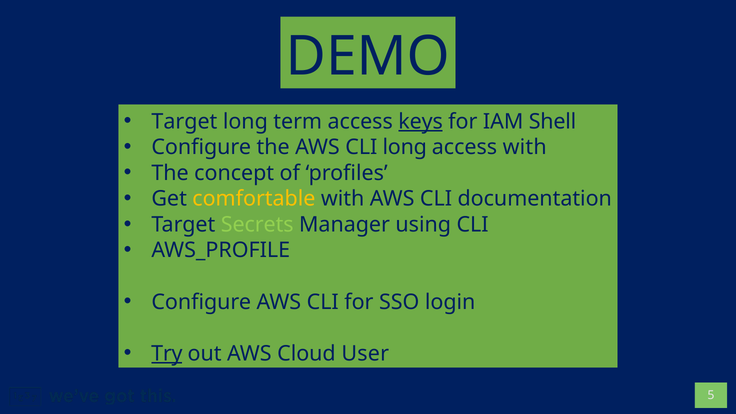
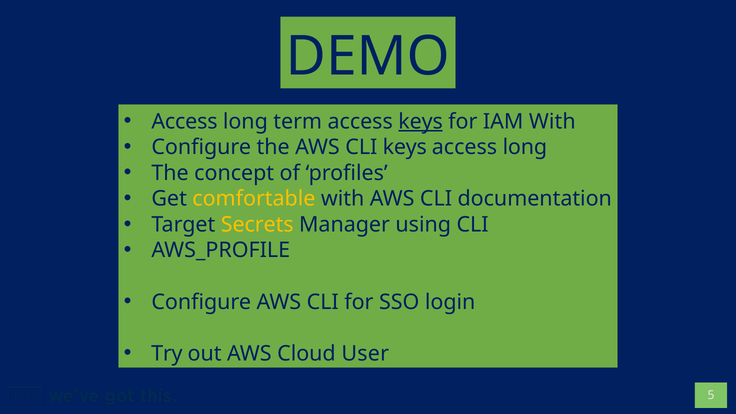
Target at (184, 122): Target -> Access
IAM Shell: Shell -> With
CLI long: long -> keys
with at (525, 147): with -> long
Secrets colour: light green -> yellow
Try underline: present -> none
